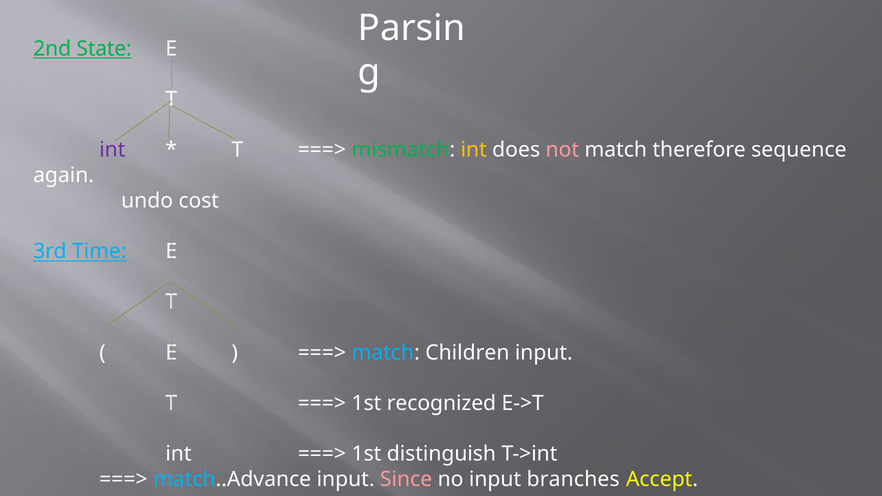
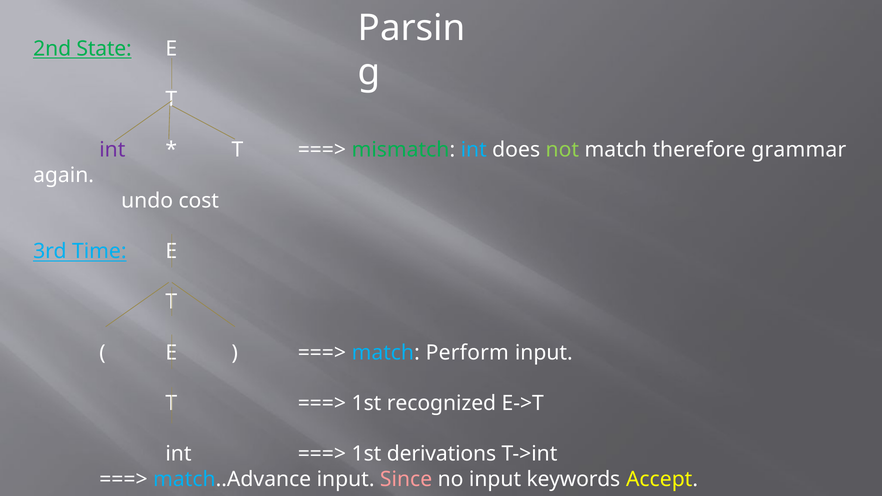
int at (474, 150) colour: yellow -> light blue
not colour: pink -> light green
sequence: sequence -> grammar
Children: Children -> Perform
distinguish: distinguish -> derivations
branches: branches -> keywords
